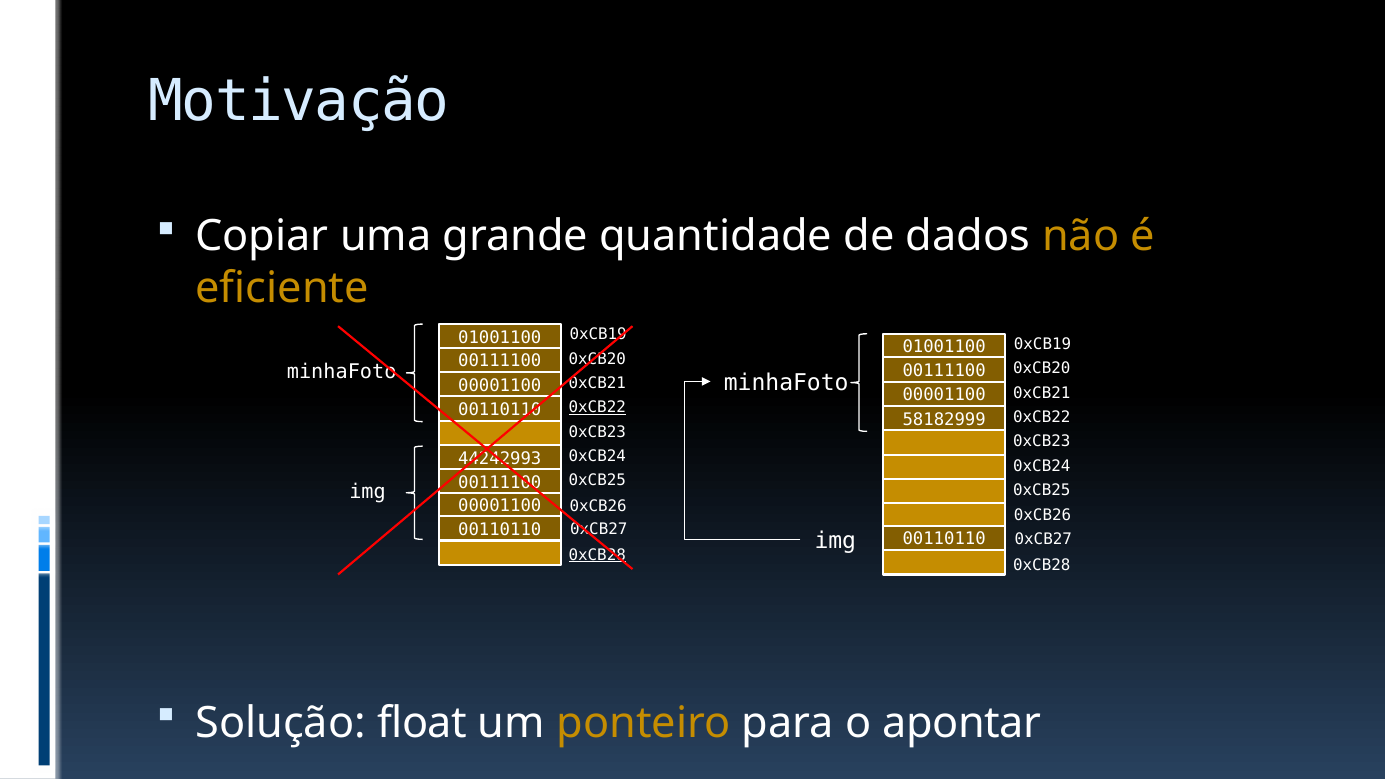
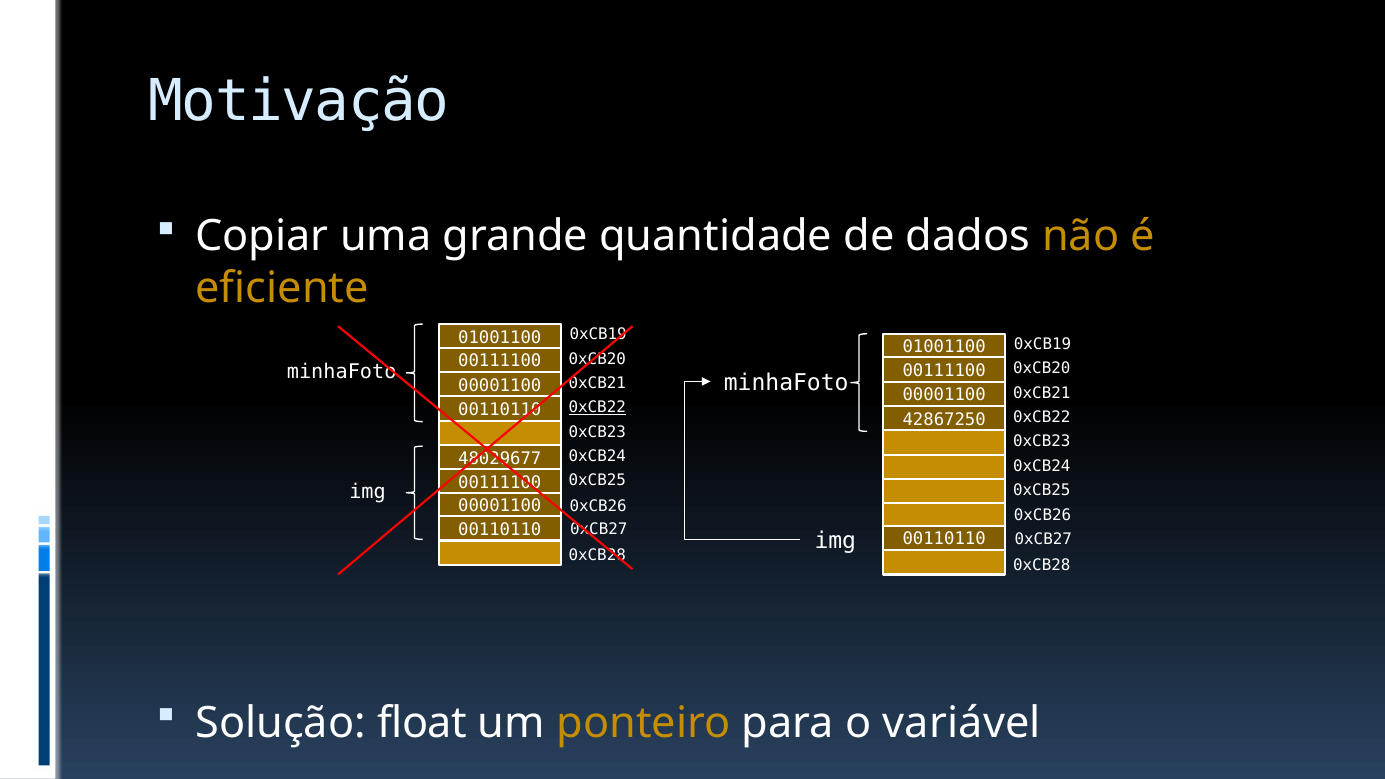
58182999: 58182999 -> 42867250
44242993: 44242993 -> 48029677
0xCB28 at (597, 555) underline: present -> none
apontar: apontar -> variável
